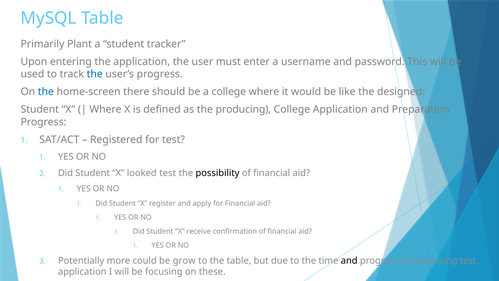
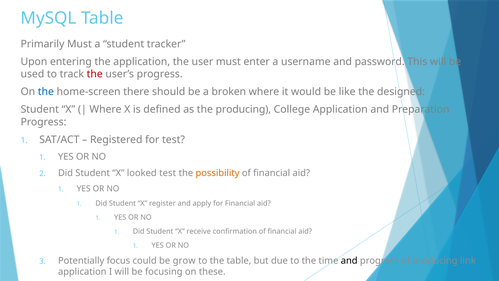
Primarily Plant: Plant -> Must
the at (95, 74) colour: blue -> red
a college: college -> broken
possibility colour: black -> orange
more: more -> focus
producing test: test -> link
